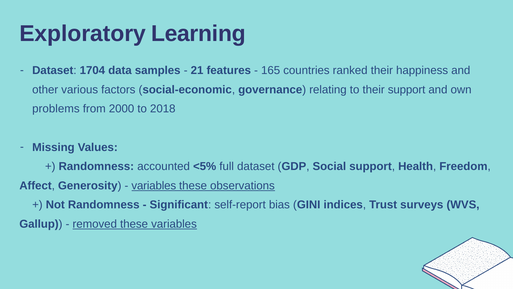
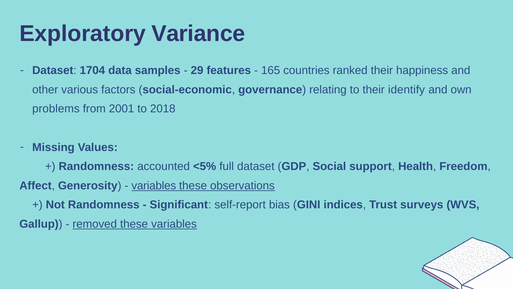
Learning: Learning -> Variance
21: 21 -> 29
their support: support -> identify
2000: 2000 -> 2001
